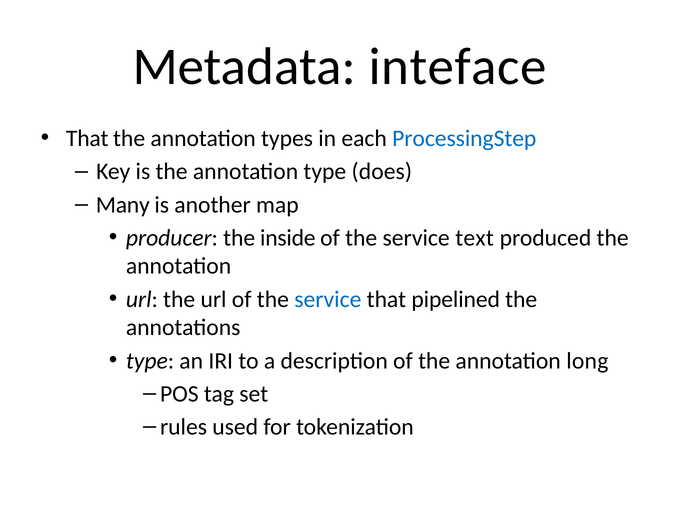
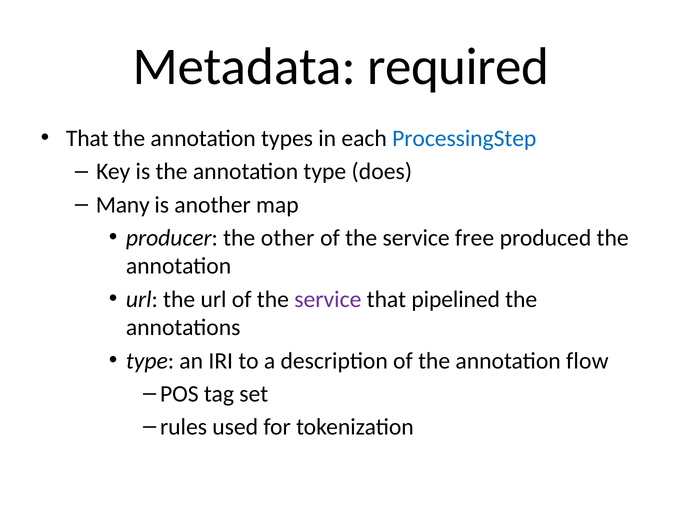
inteface: inteface -> required
inside: inside -> other
text: text -> free
service at (328, 299) colour: blue -> purple
long: long -> flow
